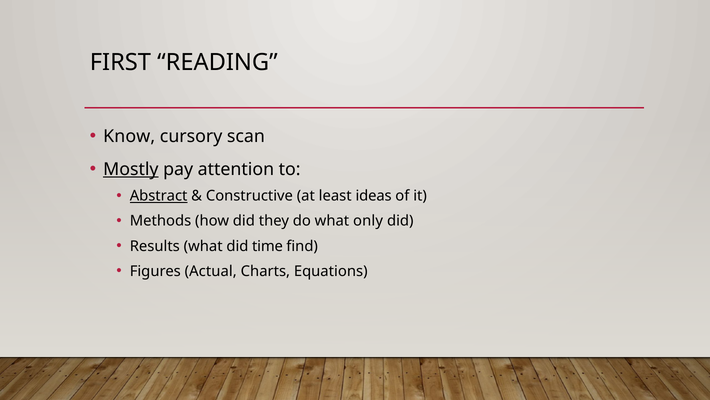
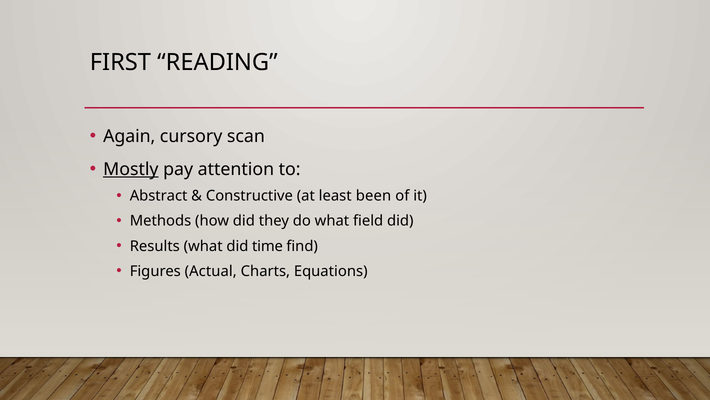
Know: Know -> Again
Abstract underline: present -> none
ideas: ideas -> been
only: only -> field
